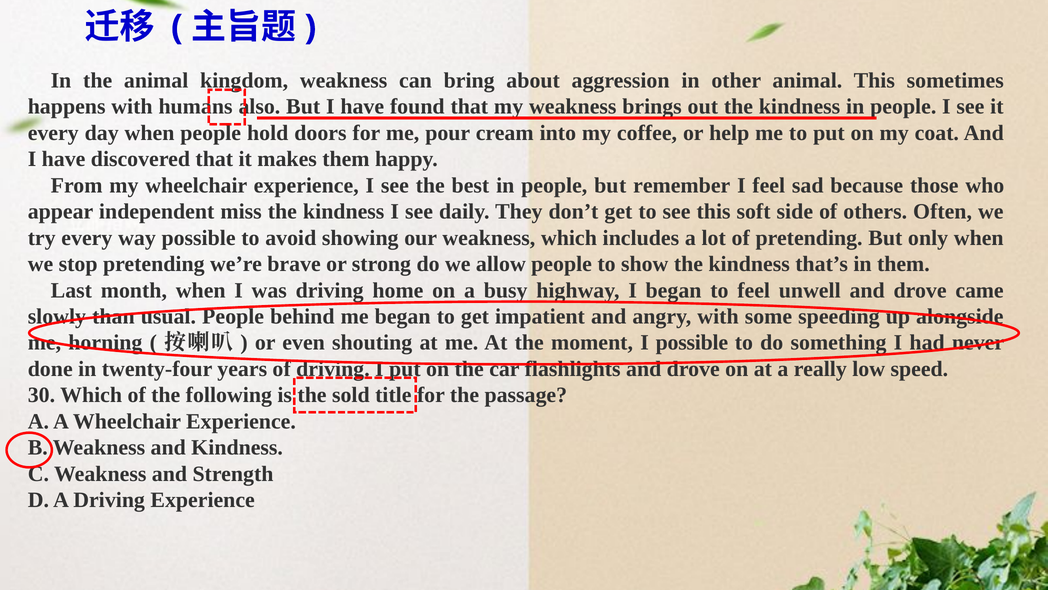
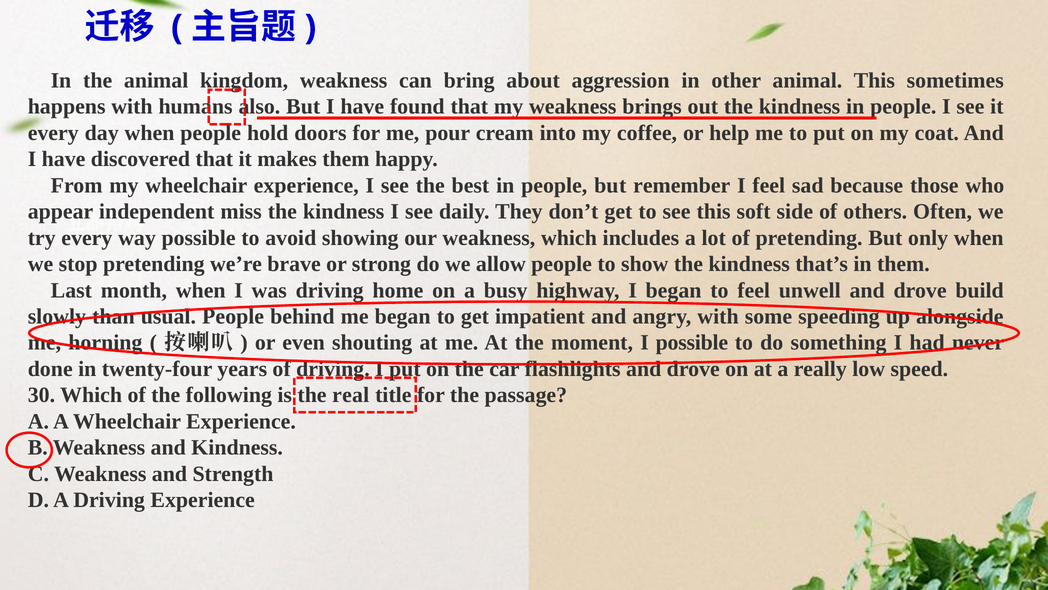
came: came -> build
sold: sold -> real
